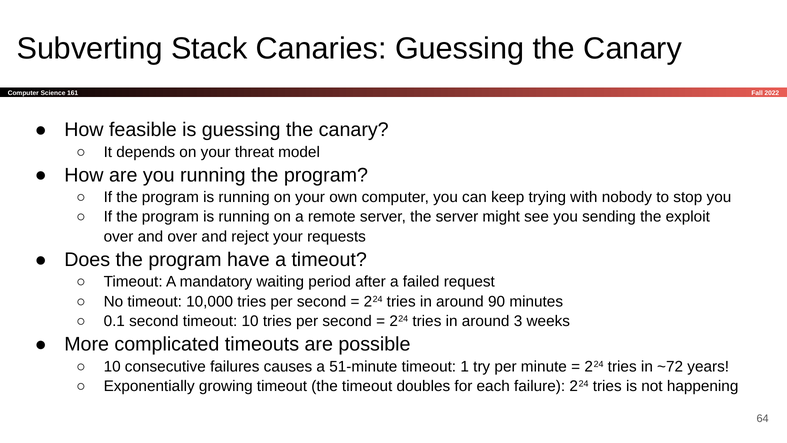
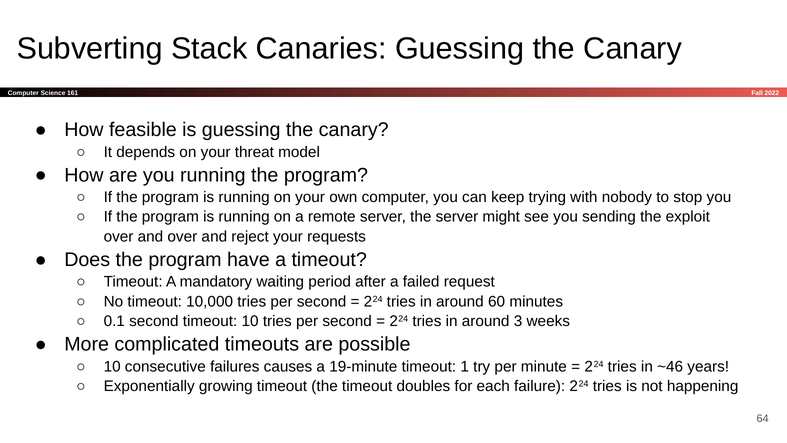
90: 90 -> 60
51-minute: 51-minute -> 19-minute
~72: ~72 -> ~46
